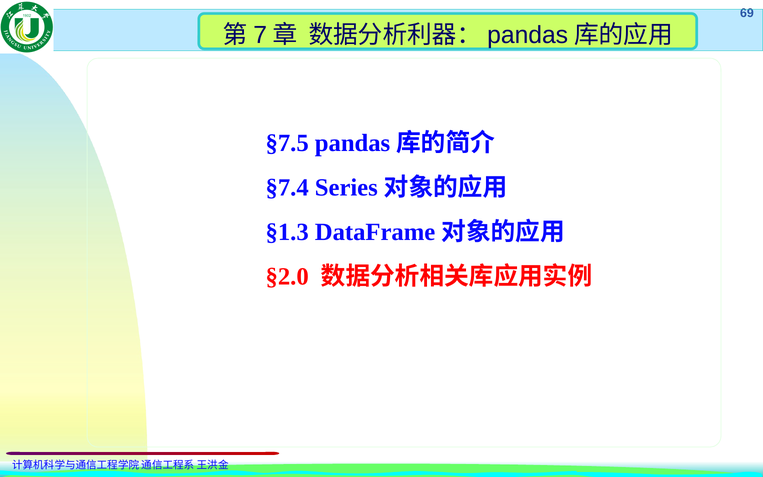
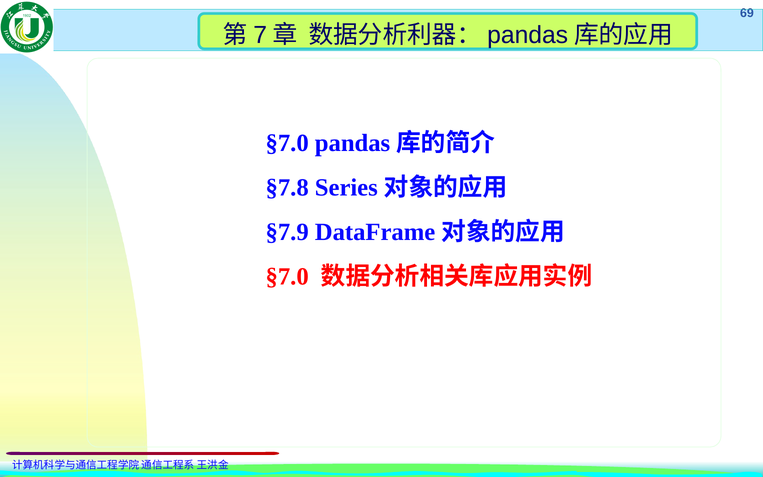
§7.5 at (287, 143): §7.5 -> §7.0
§7.4: §7.4 -> §7.8
§1.3: §1.3 -> §7.9
§2.0 at (287, 276): §2.0 -> §7.0
